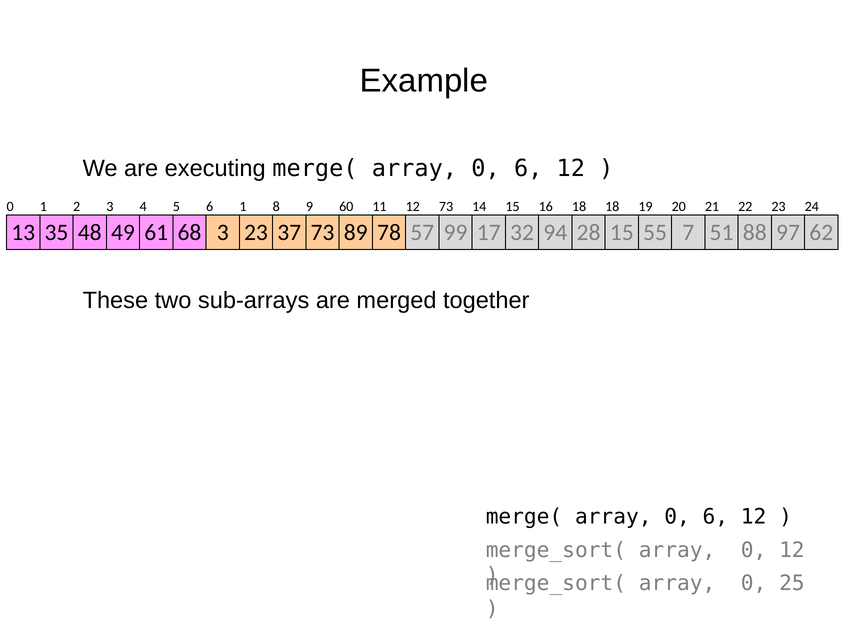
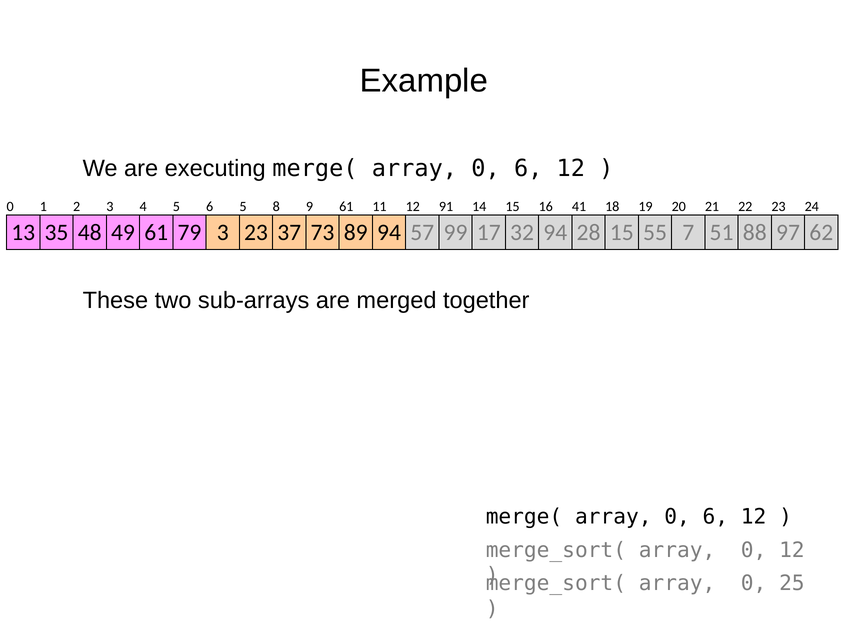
6 1: 1 -> 5
9 60: 60 -> 61
12 73: 73 -> 91
16 18: 18 -> 41
68: 68 -> 79
89 78: 78 -> 94
